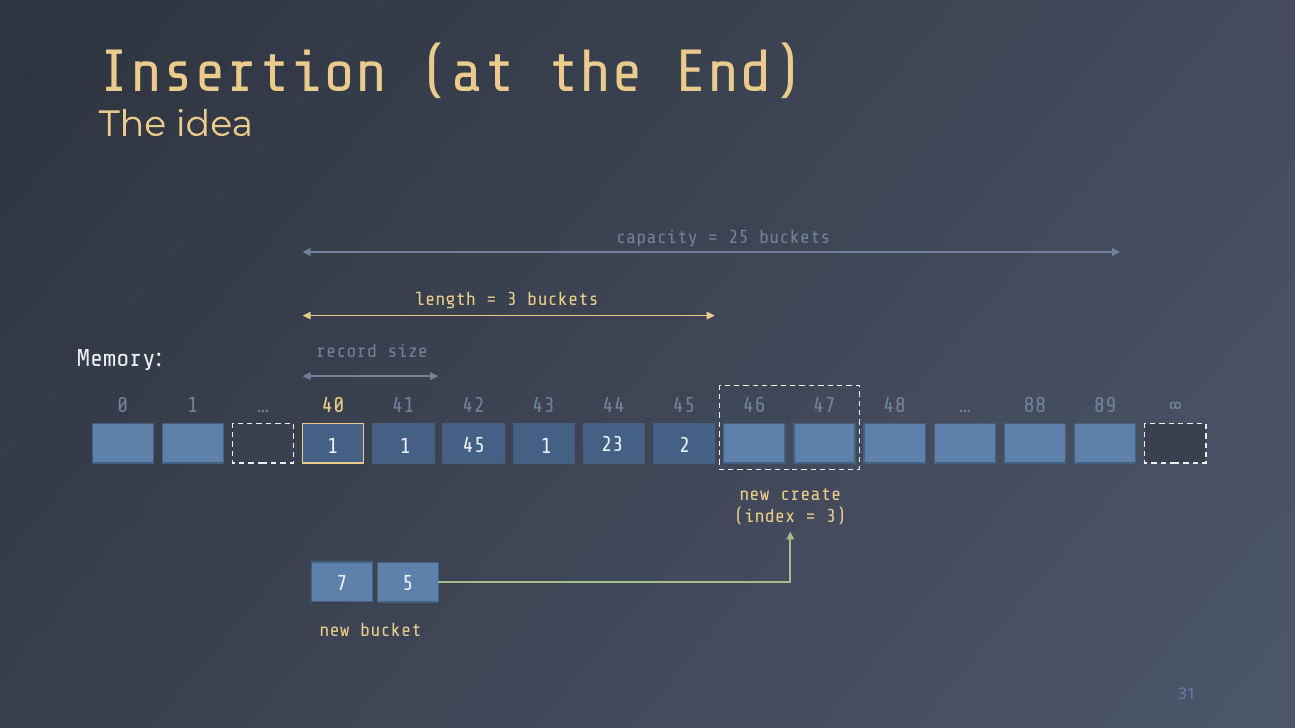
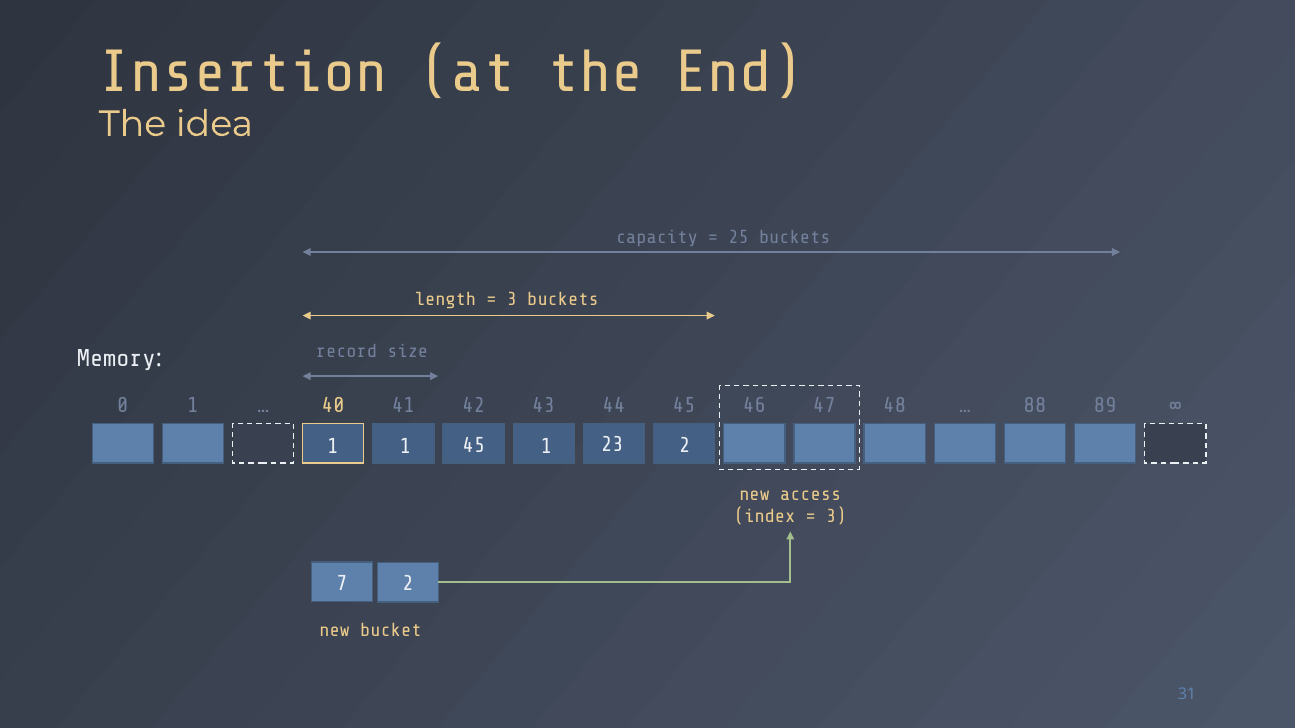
create: create -> access
7 5: 5 -> 2
